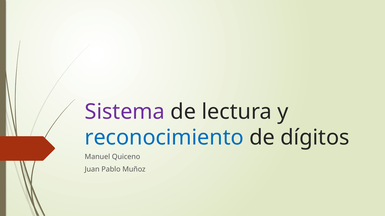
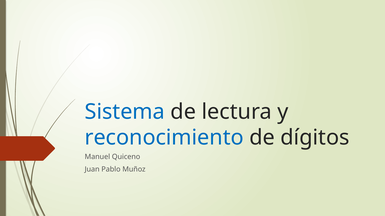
Sistema colour: purple -> blue
